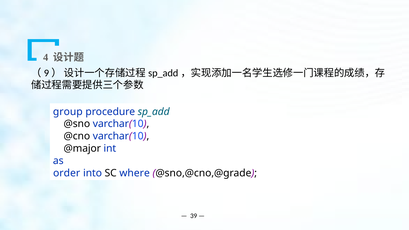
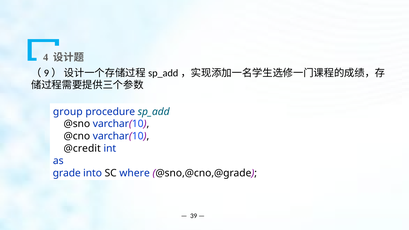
@major: @major -> @credit
order: order -> grade
